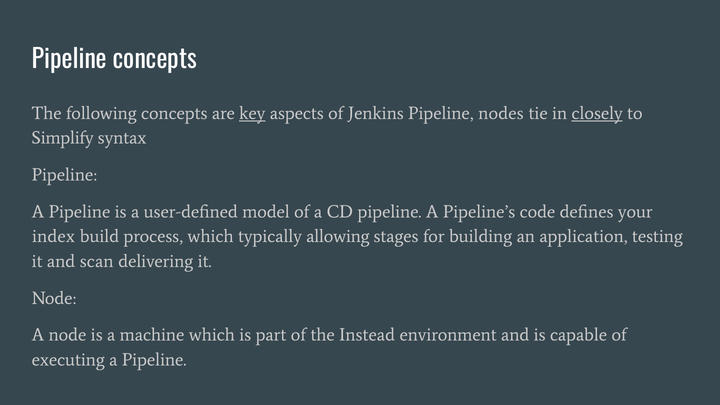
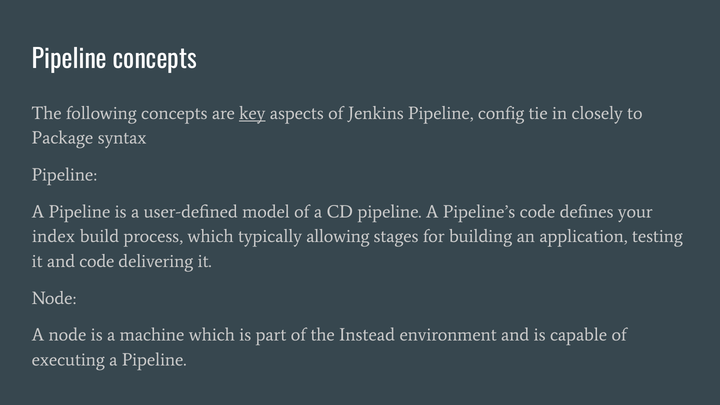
nodes: nodes -> config
closely underline: present -> none
Simplify: Simplify -> Package
and scan: scan -> code
